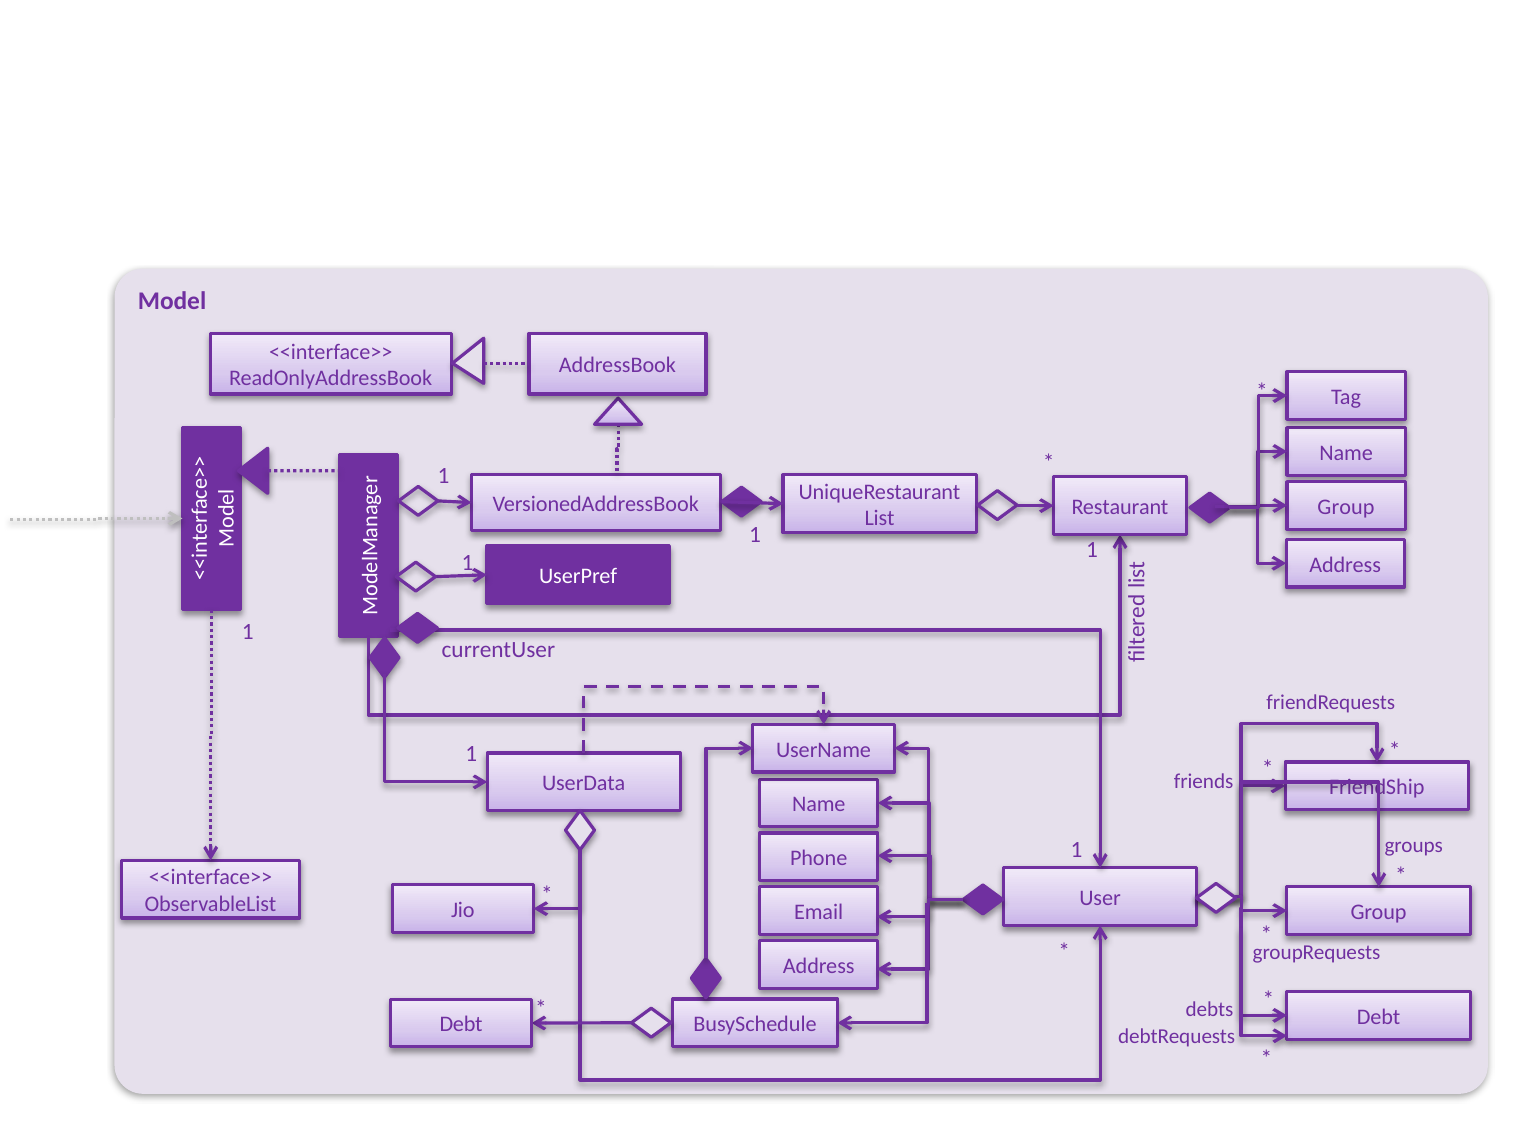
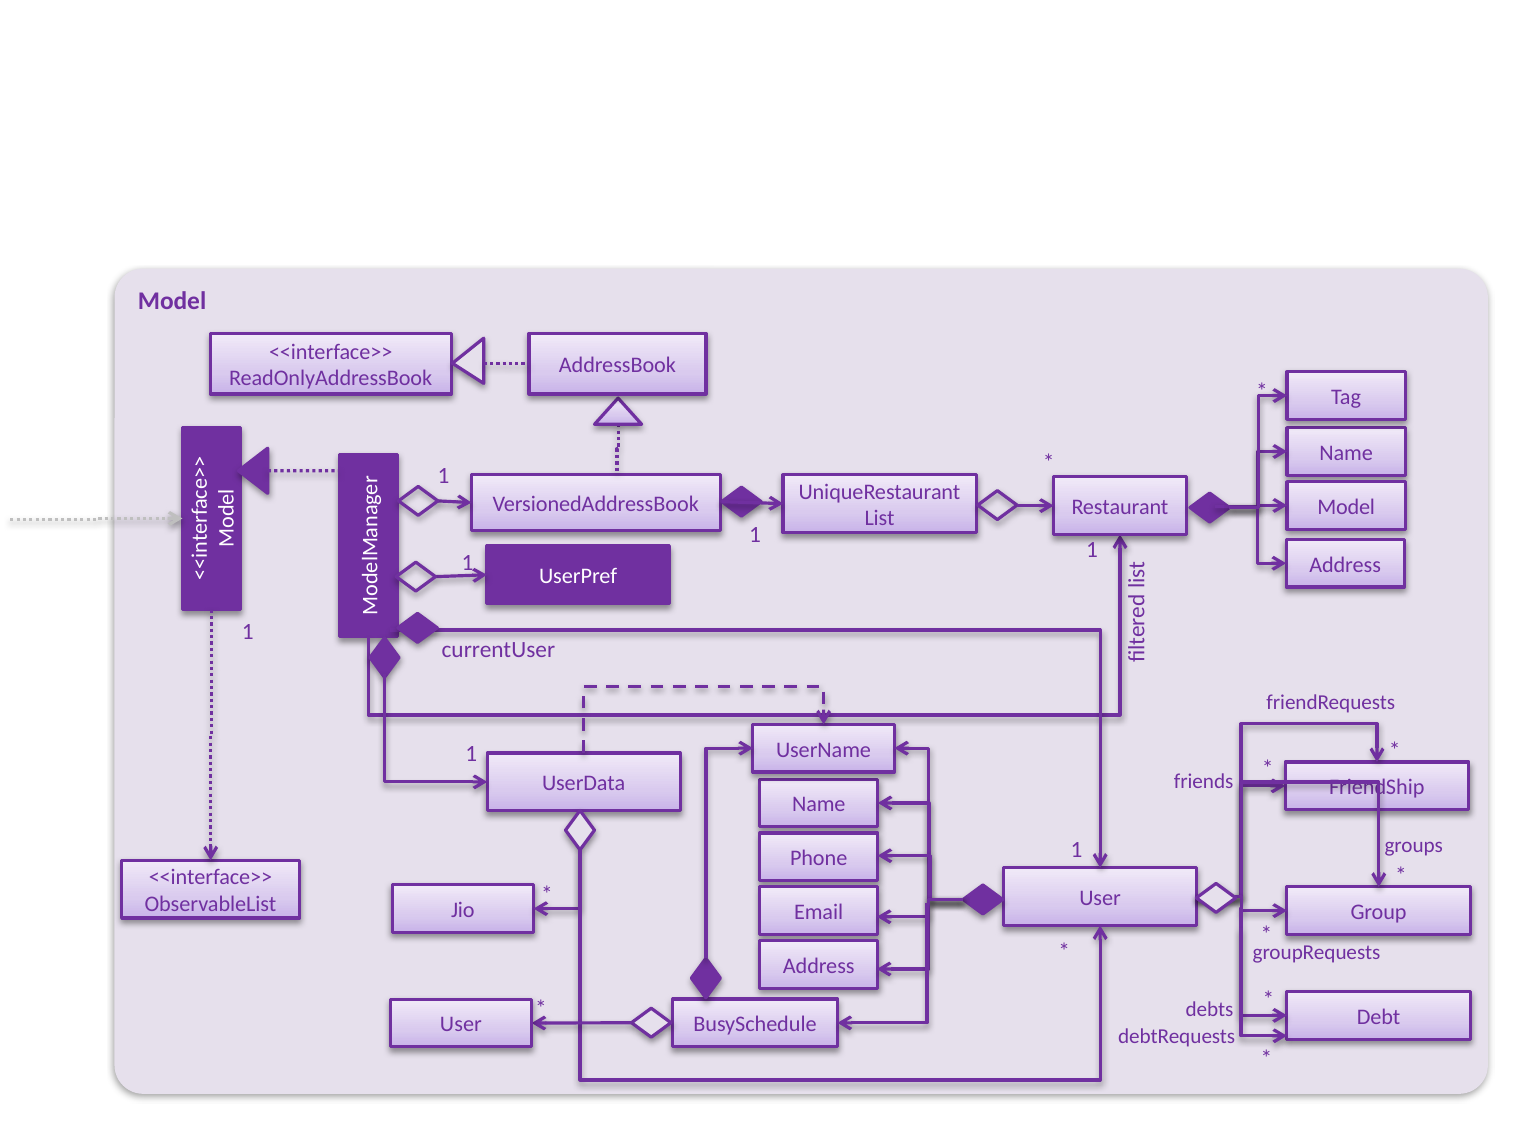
Group at (1346, 507): Group -> Model
Debt at (461, 1025): Debt -> User
